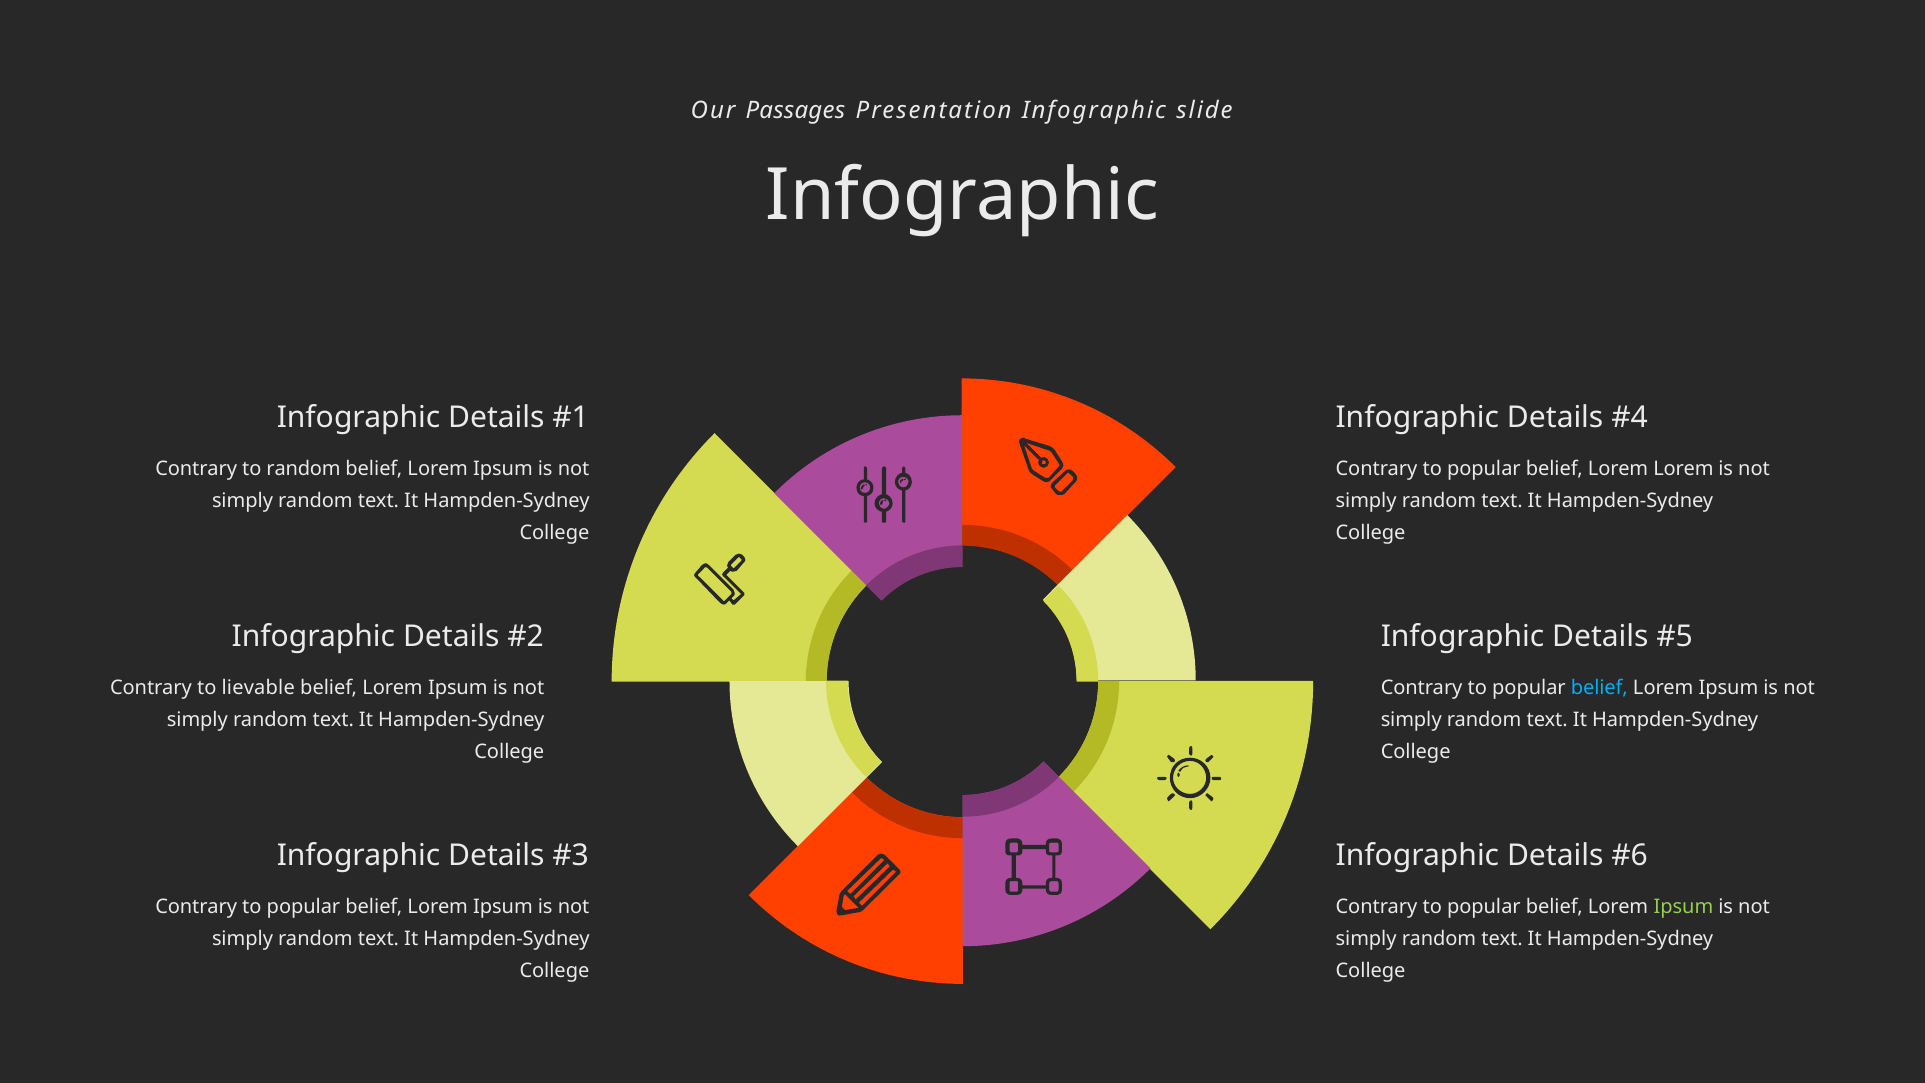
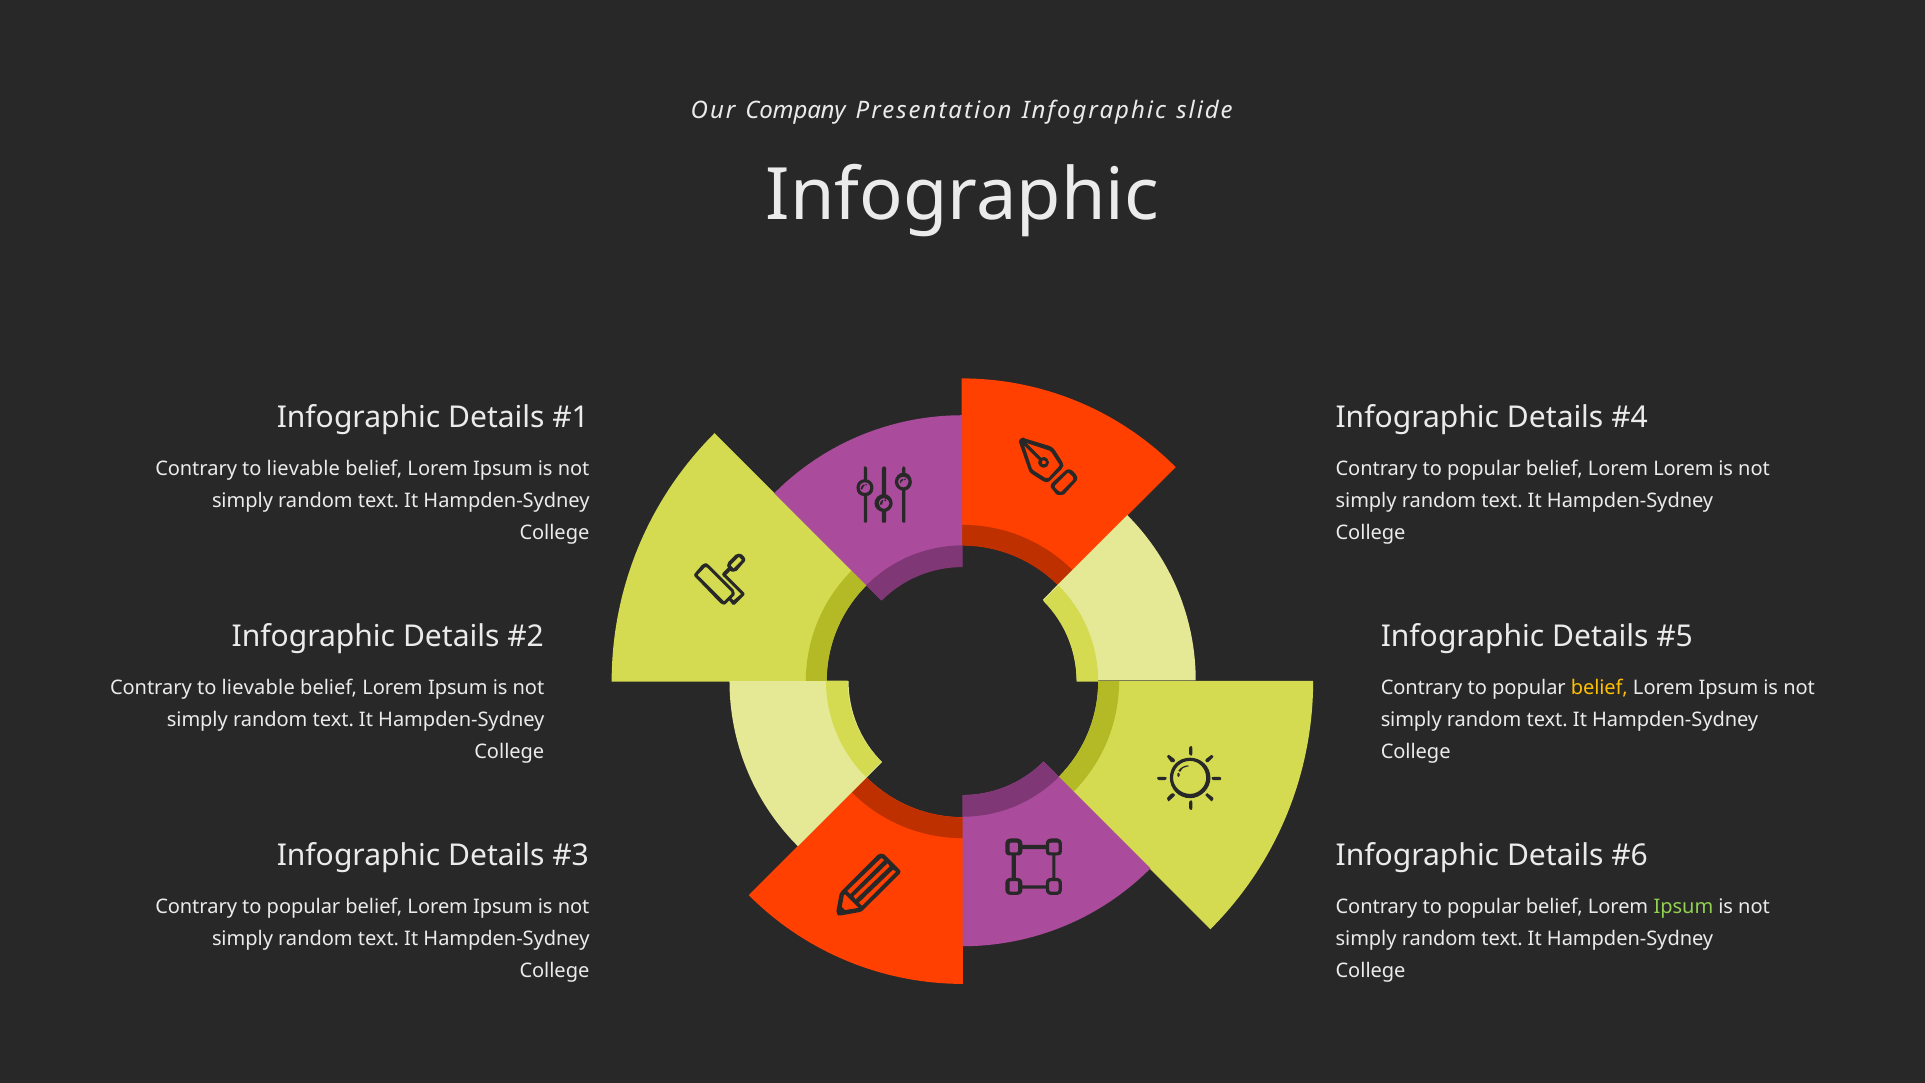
Passages: Passages -> Company
random at (304, 468): random -> lievable
belief at (1599, 688) colour: light blue -> yellow
